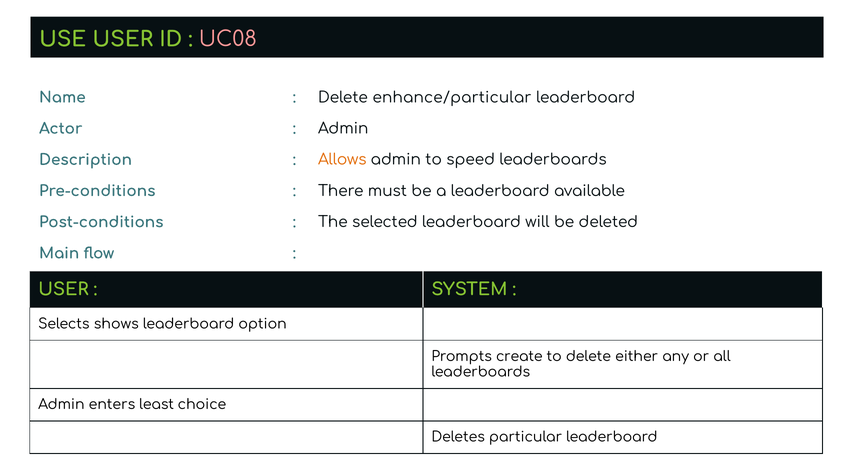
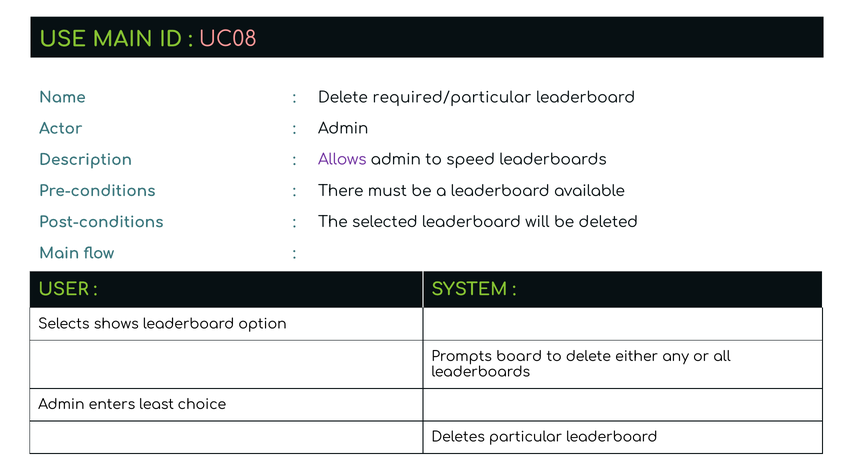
USE USER: USER -> MAIN
enhance/particular: enhance/particular -> required/particular
Allows colour: orange -> purple
create: create -> board
